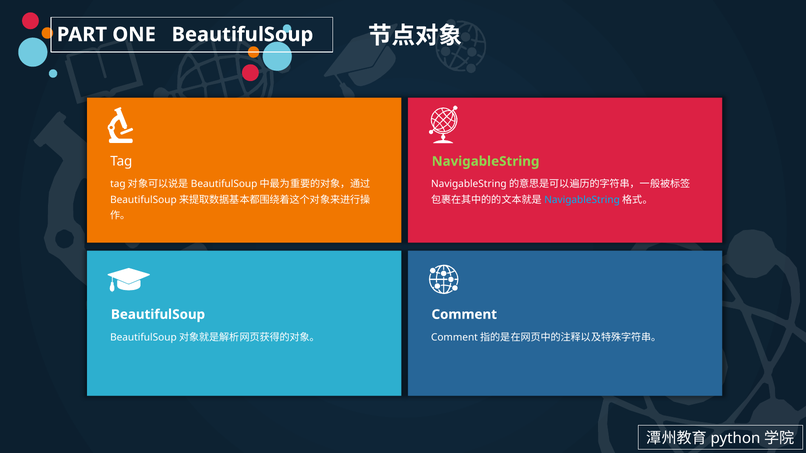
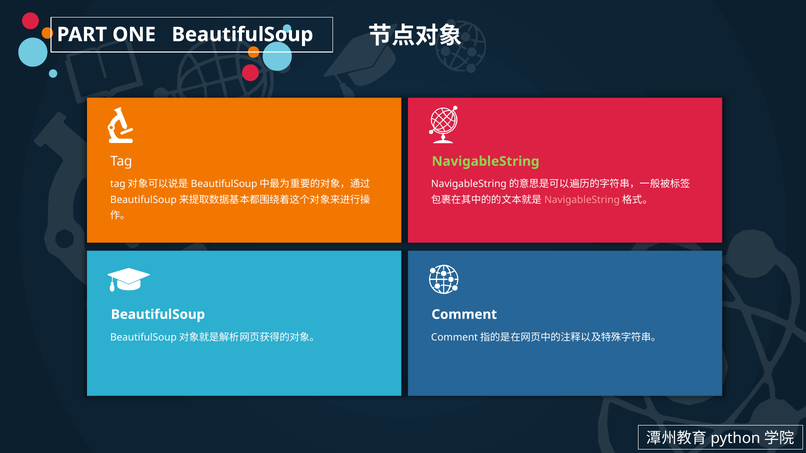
NavigableString at (582, 200) colour: light blue -> pink
